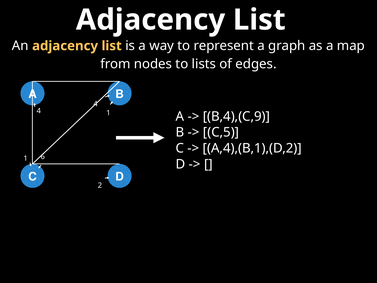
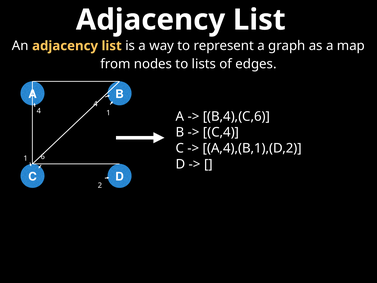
B,4),(C,9: B,4),(C,9 -> B,4),(C,6
C,5: C,5 -> C,4
